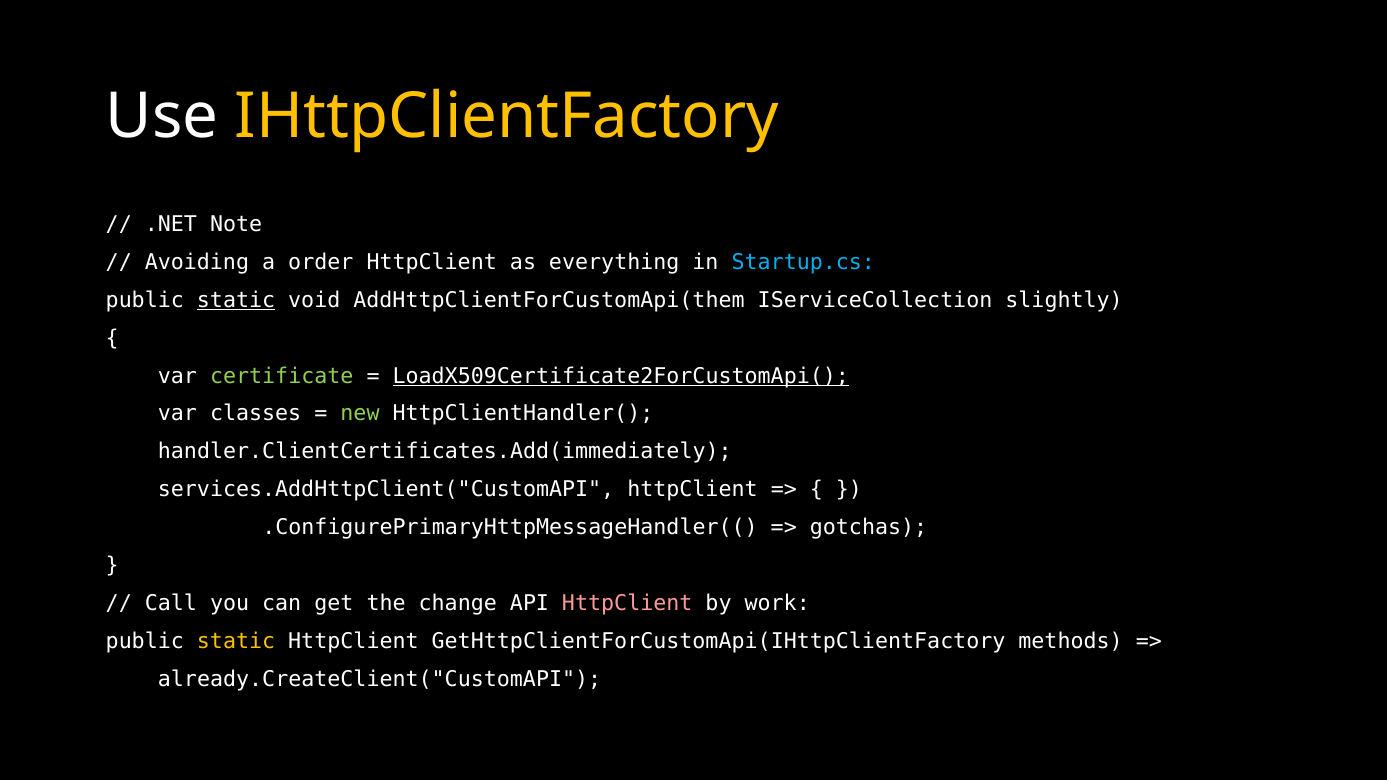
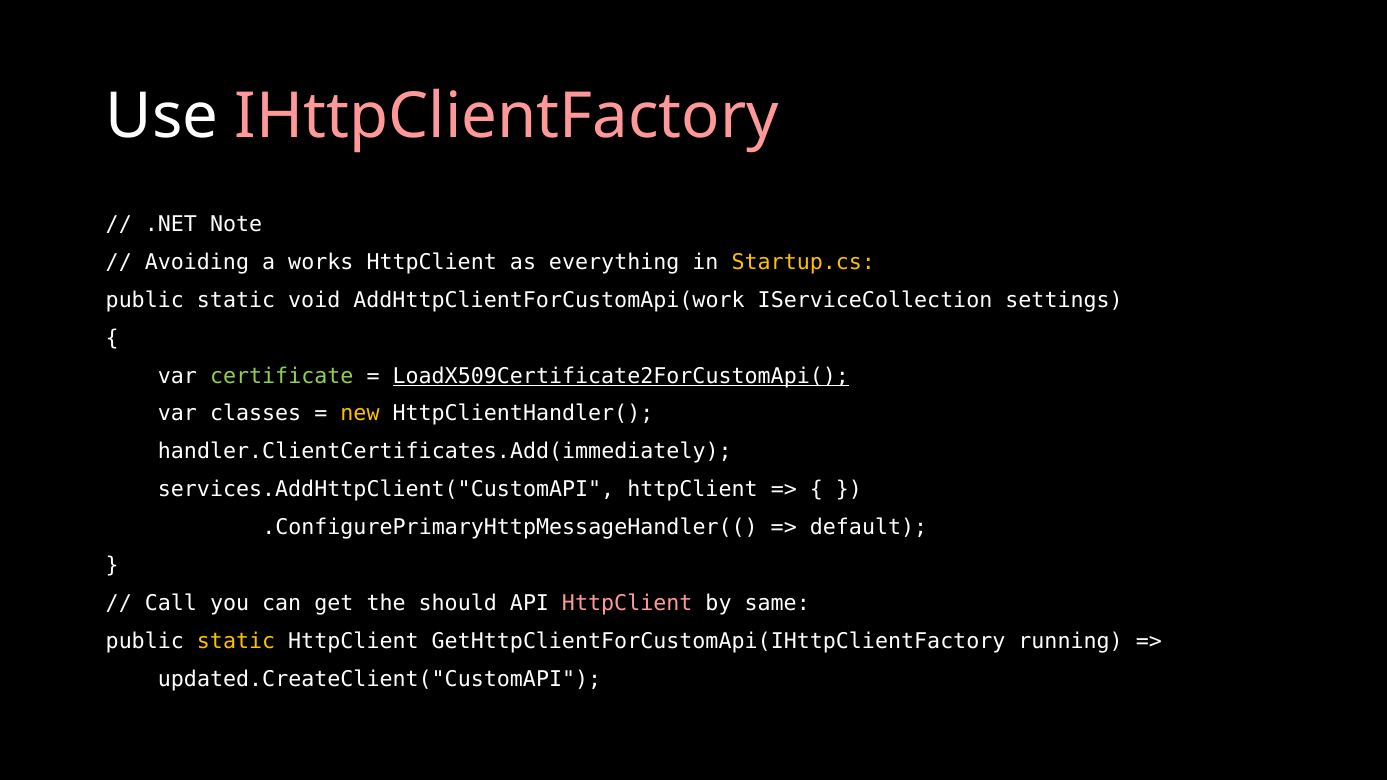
IHttpClientFactory colour: yellow -> pink
order: order -> works
Startup.cs colour: light blue -> yellow
static at (236, 300) underline: present -> none
AddHttpClientForCustomApi(them: AddHttpClientForCustomApi(them -> AddHttpClientForCustomApi(work
slightly: slightly -> settings
new colour: light green -> yellow
gotchas: gotchas -> default
change: change -> should
work: work -> same
methods: methods -> running
already.CreateClient("CustomAPI: already.CreateClient("CustomAPI -> updated.CreateClient("CustomAPI
